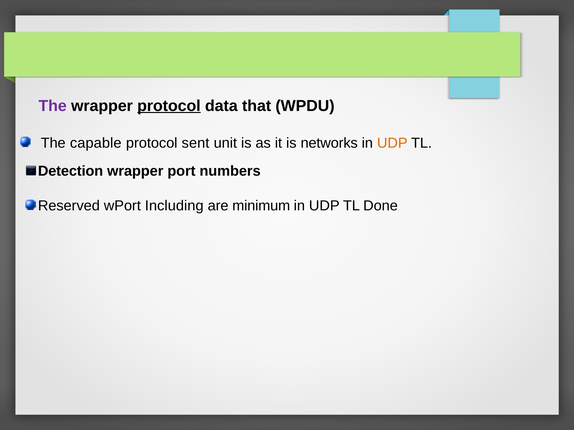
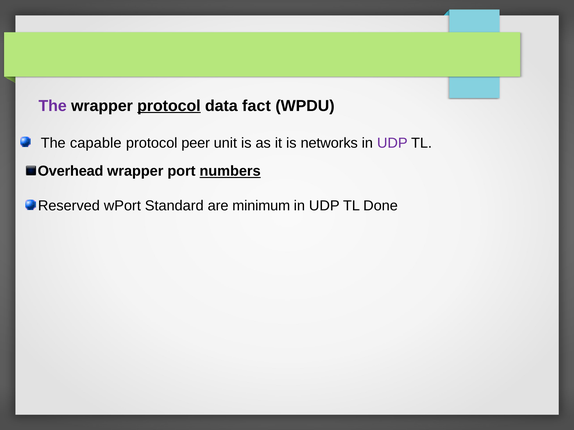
that: that -> fact
sent: sent -> peer
UDP at (392, 143) colour: orange -> purple
Detection: Detection -> Overhead
numbers underline: none -> present
Including: Including -> Standard
